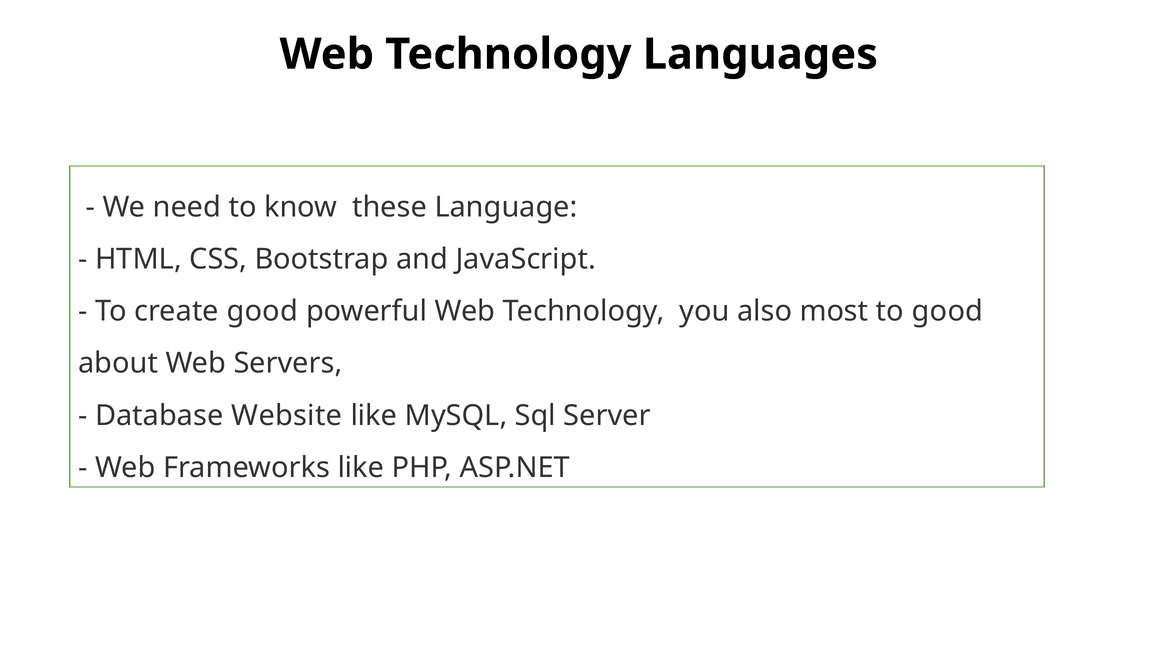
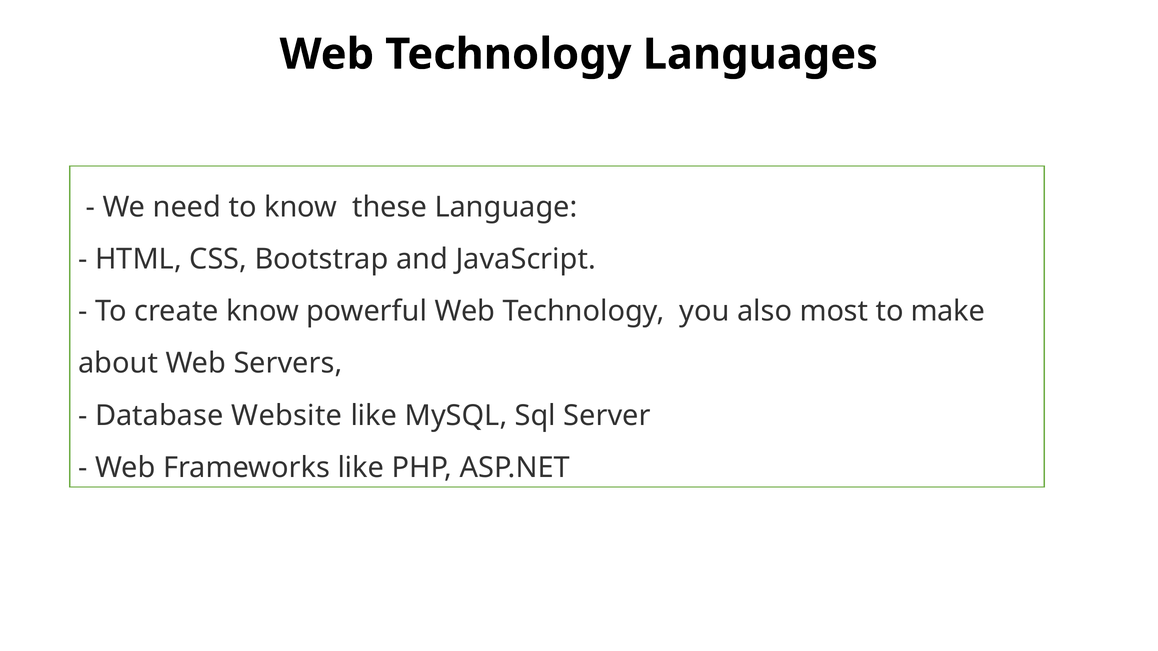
create good: good -> know
to good: good -> make
